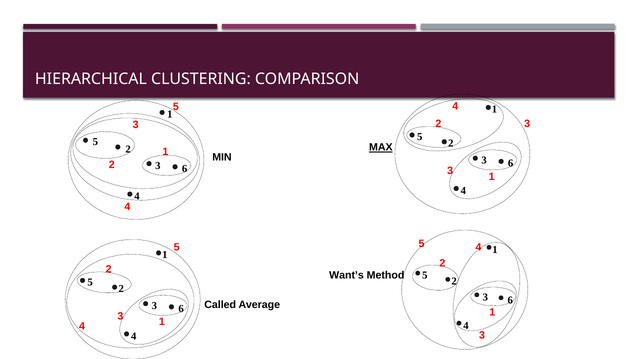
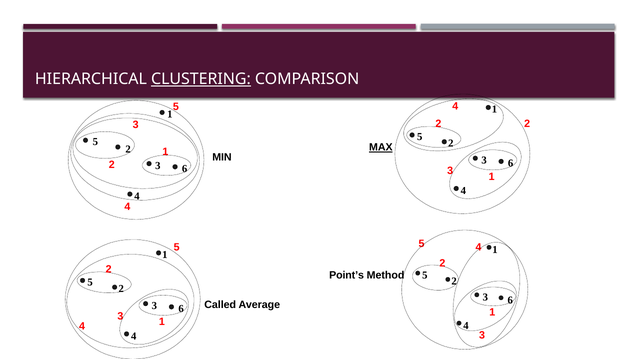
CLUSTERING underline: none -> present
3 at (527, 124): 3 -> 2
Want’s: Want’s -> Point’s
